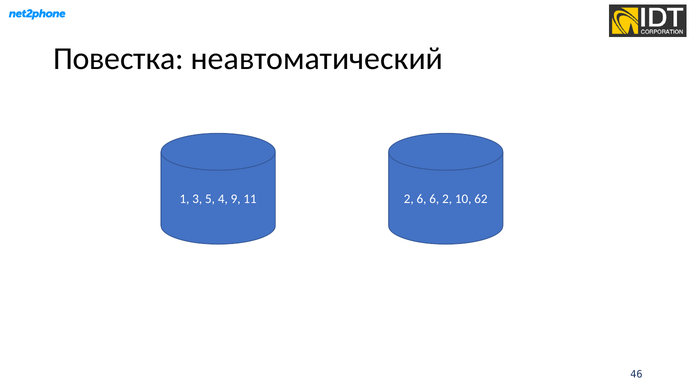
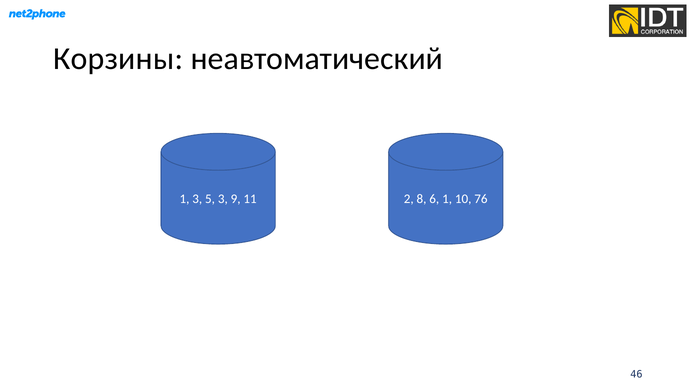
Повестка: Повестка -> Корзины
5 4: 4 -> 3
2 6: 6 -> 8
6 2: 2 -> 1
62: 62 -> 76
